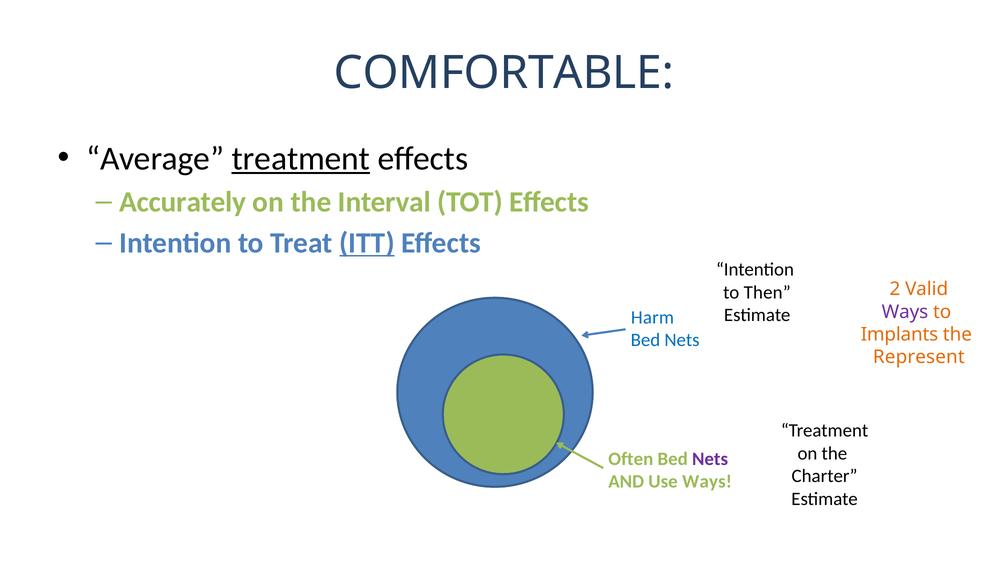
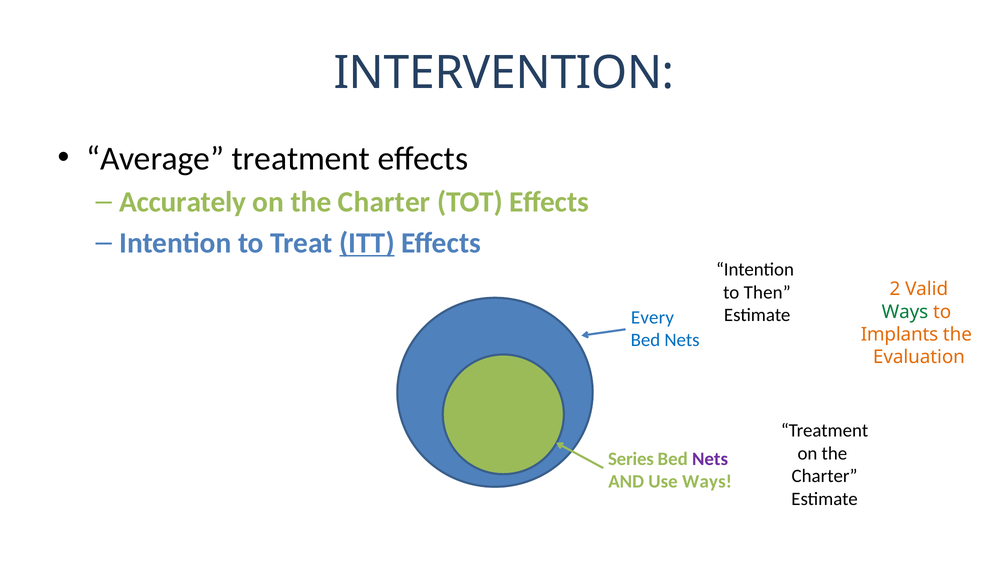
COMFORTABLE: COMFORTABLE -> INTERVENTION
treatment at (301, 159) underline: present -> none
Interval at (384, 202): Interval -> Charter
Ways at (905, 312) colour: purple -> green
Harm: Harm -> Every
Represent: Represent -> Evaluation
Often: Often -> Series
